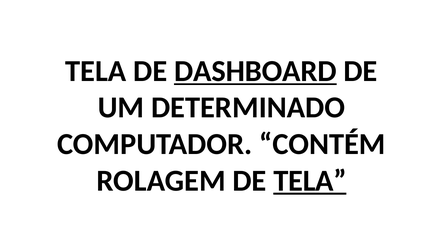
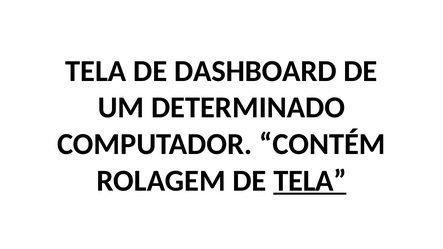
DASHBOARD underline: present -> none
